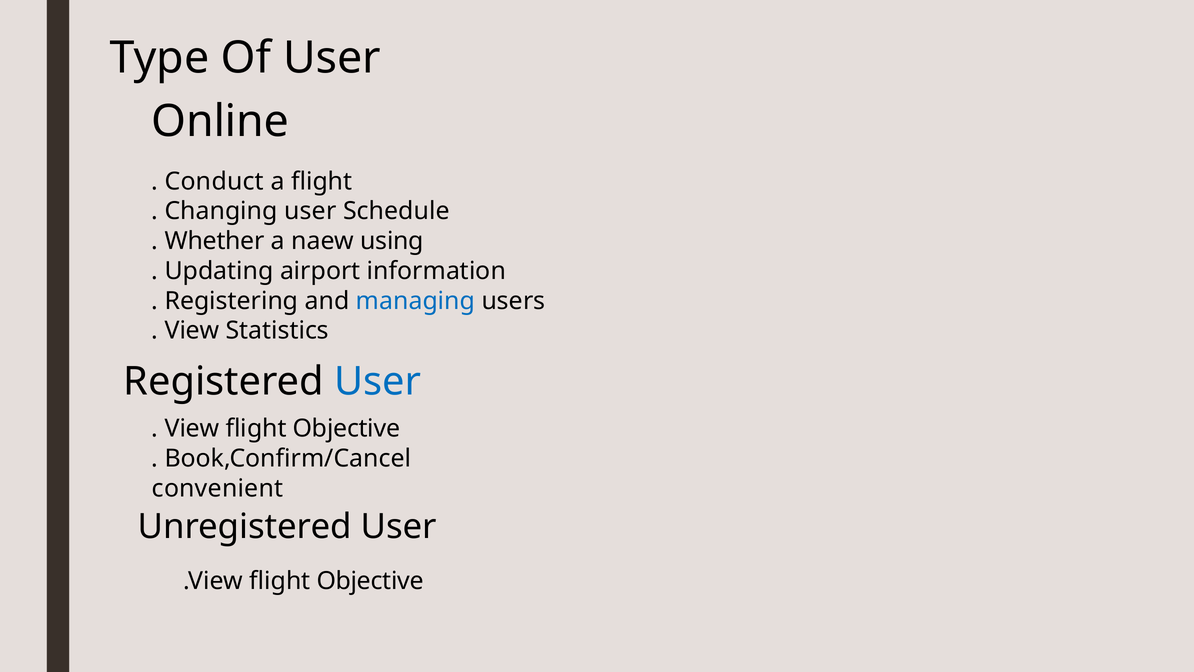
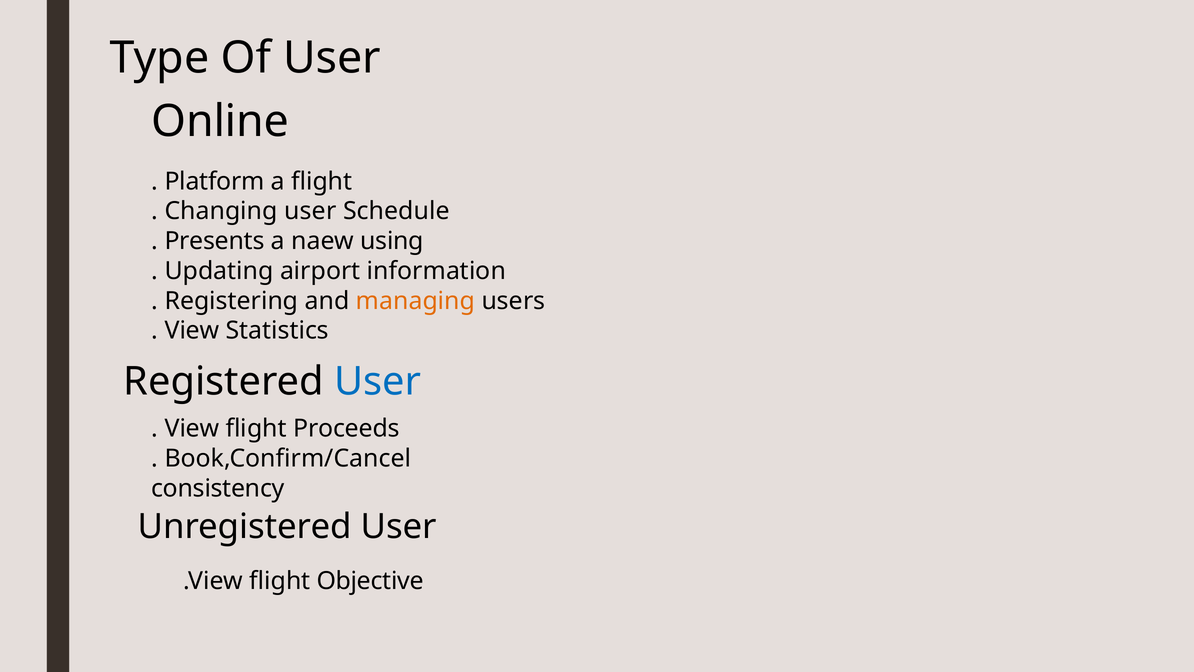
Conduct: Conduct -> Platform
Whether: Whether -> Presents
managing colour: blue -> orange
View flight Objective: Objective -> Proceeds
convenient: convenient -> consistency
